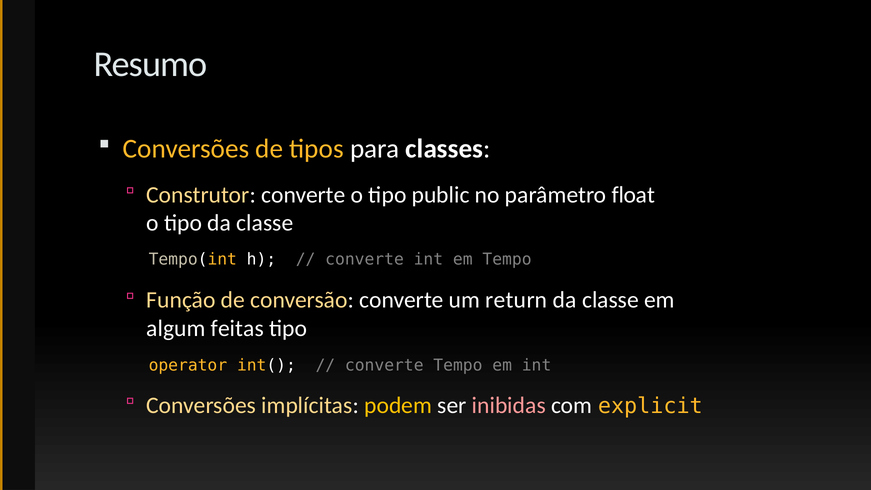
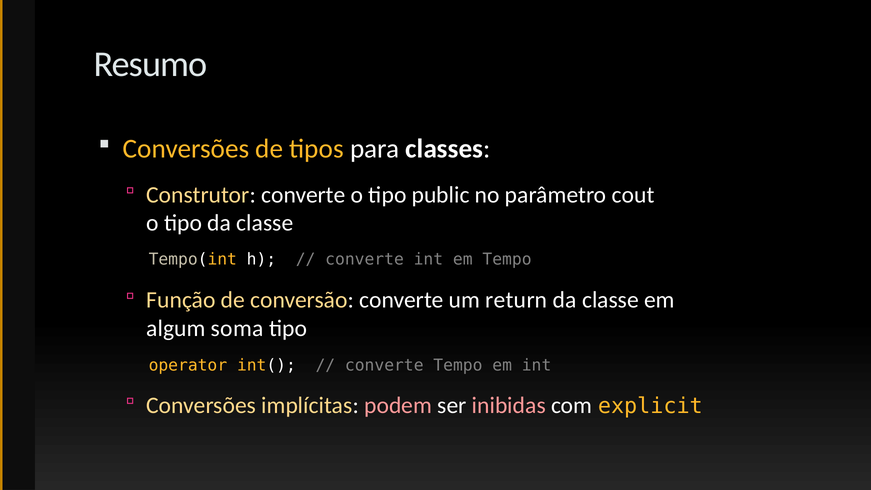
float: float -> cout
feitas: feitas -> soma
podem colour: yellow -> pink
